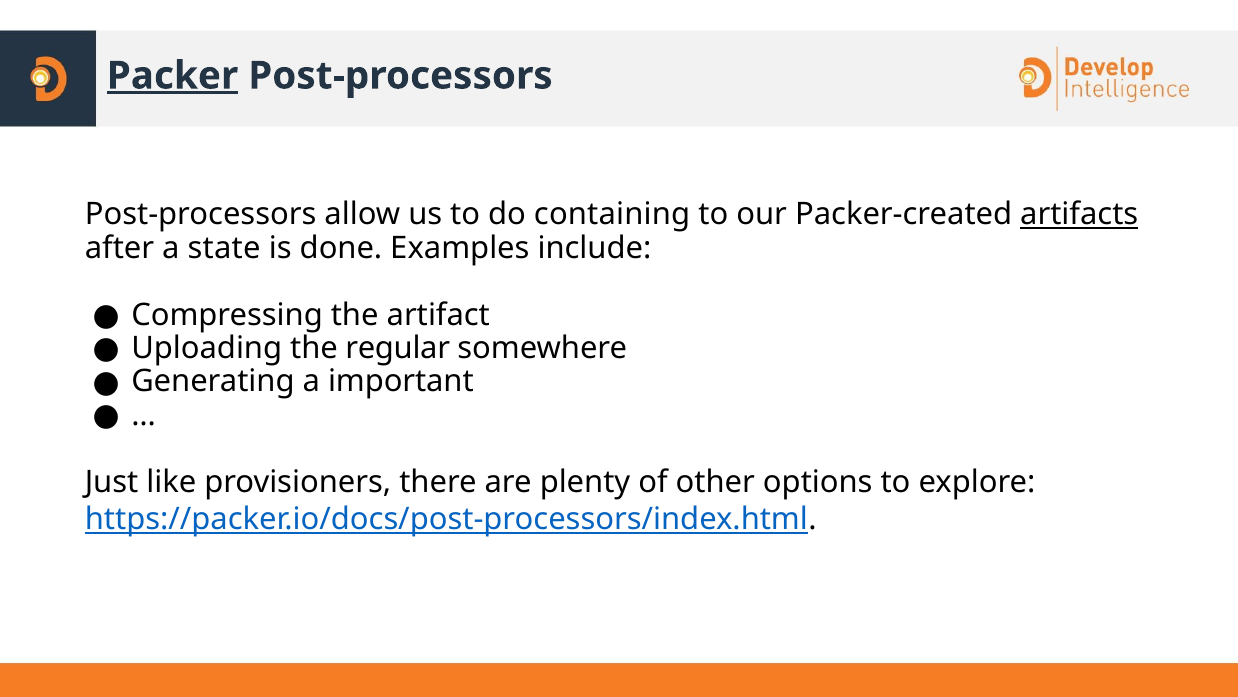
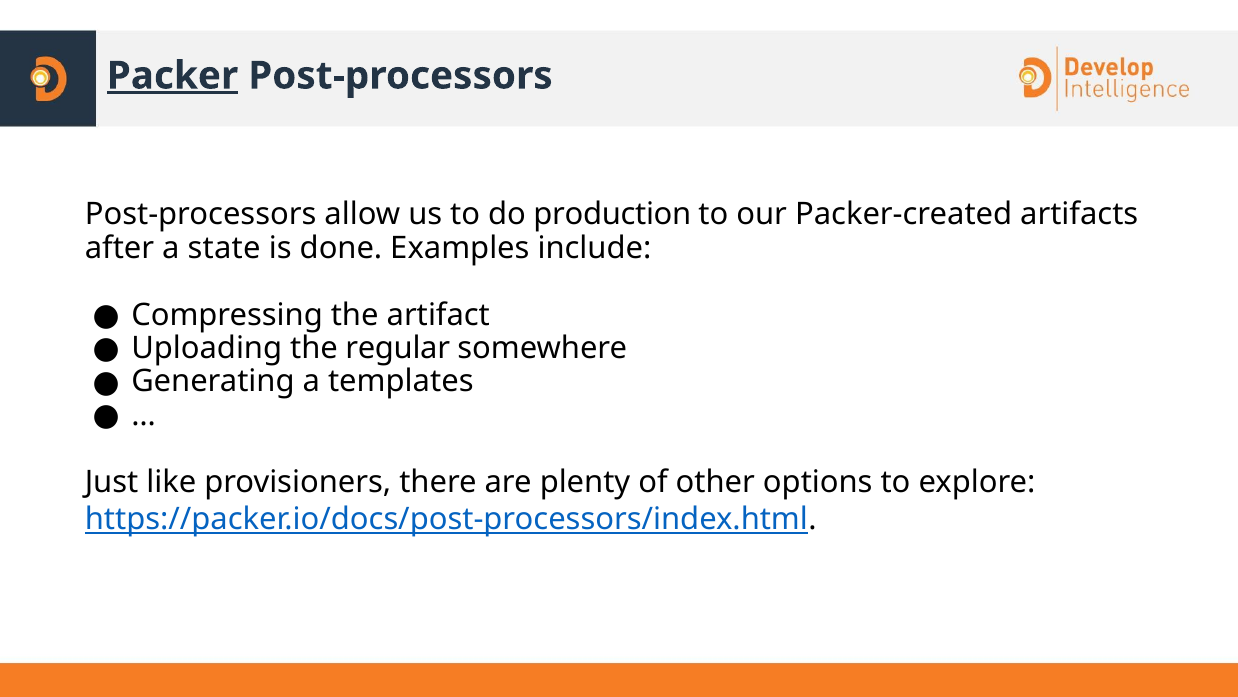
containing: containing -> production
artifacts underline: present -> none
important: important -> templates
